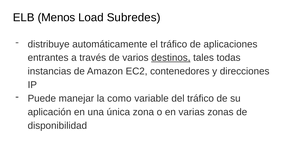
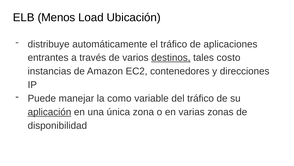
Subredes: Subredes -> Ubicación
todas: todas -> costo
aplicación underline: none -> present
